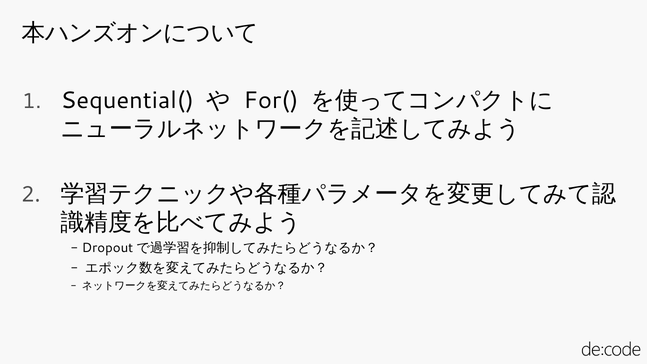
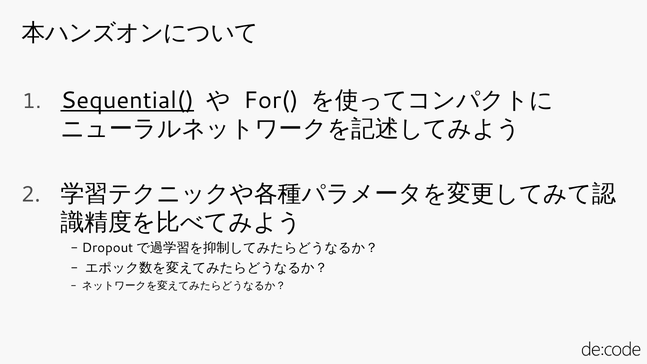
Sequential( underline: none -> present
